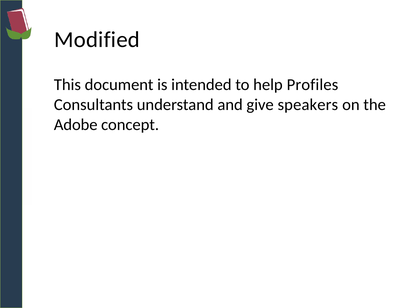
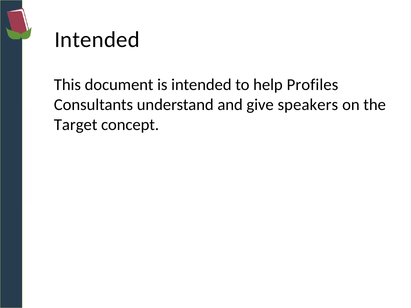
Modified at (97, 40): Modified -> Intended
Adobe: Adobe -> Target
